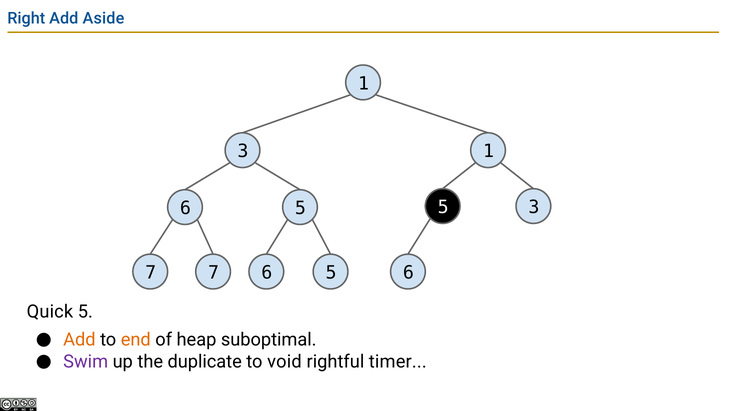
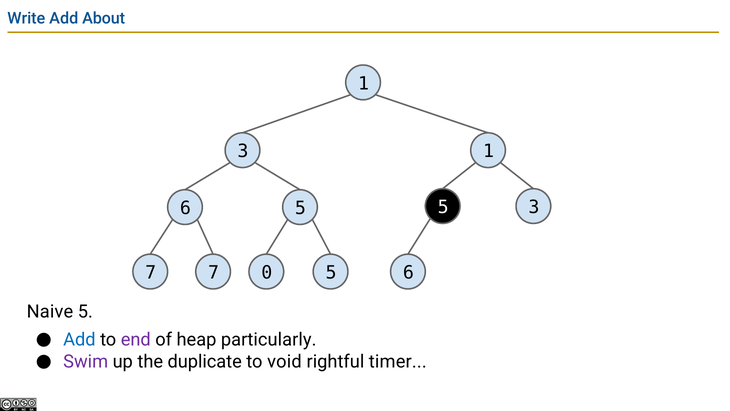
Right: Right -> Write
Aside: Aside -> About
7 6: 6 -> 0
Quick: Quick -> Naive
Add at (79, 339) colour: orange -> blue
end colour: orange -> purple
suboptimal: suboptimal -> particularly
